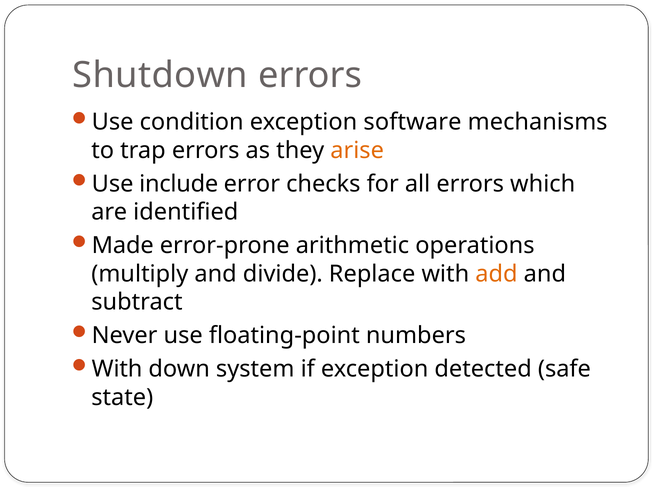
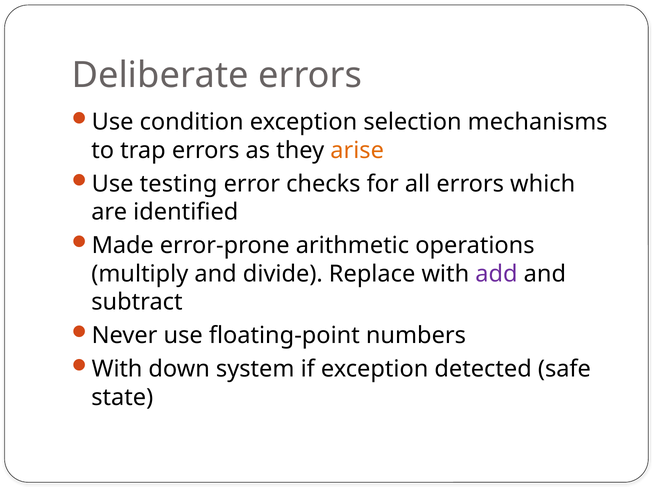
Shutdown: Shutdown -> Deliberate
software: software -> selection
include: include -> testing
add colour: orange -> purple
